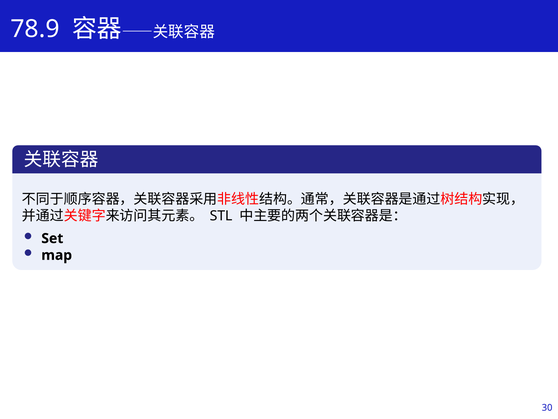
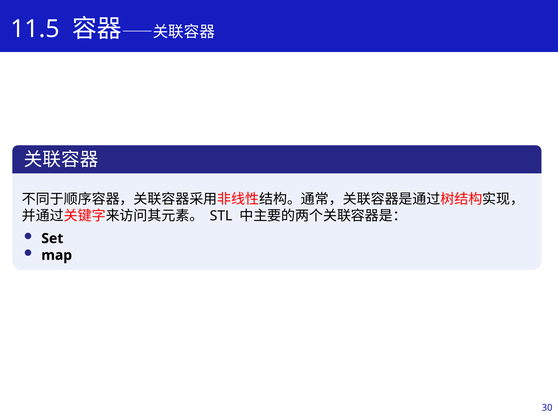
78.9: 78.9 -> 11.5
